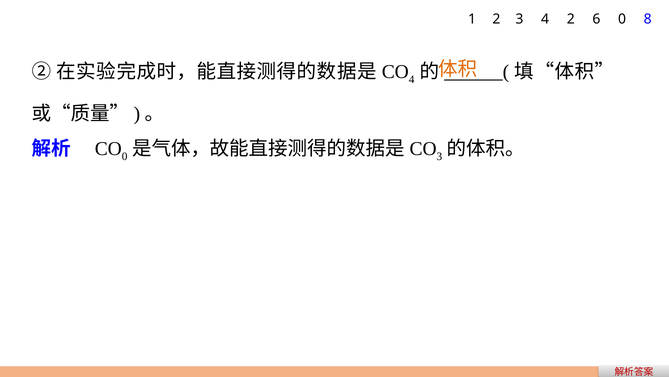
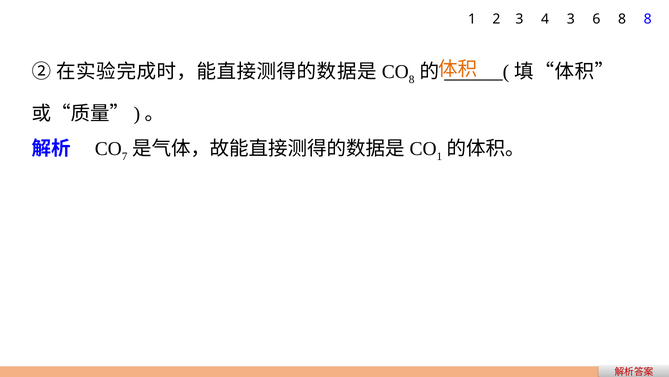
4 2: 2 -> 3
6 0: 0 -> 8
4 at (412, 79): 4 -> 8
0 at (125, 156): 0 -> 7
3 at (439, 156): 3 -> 1
